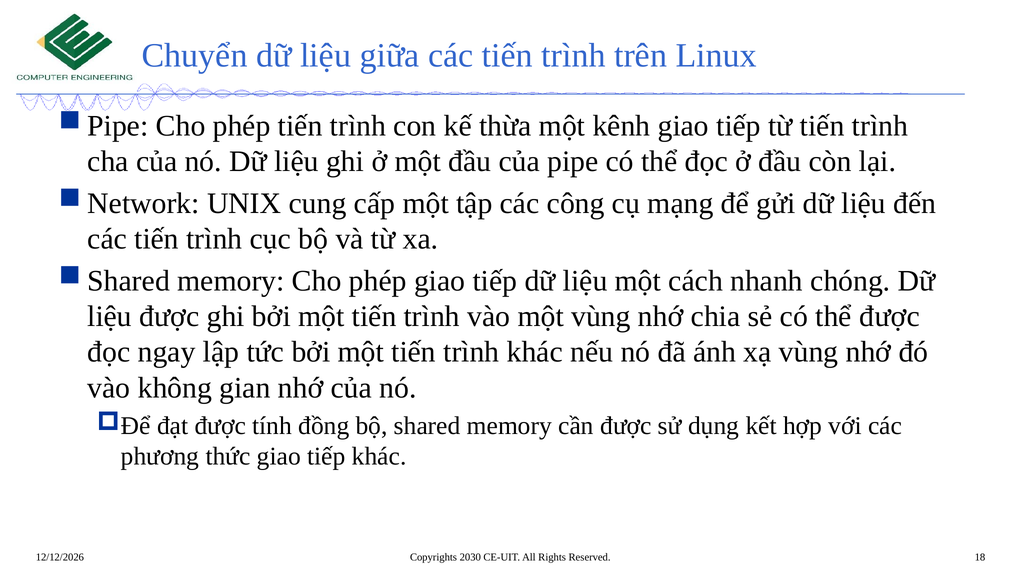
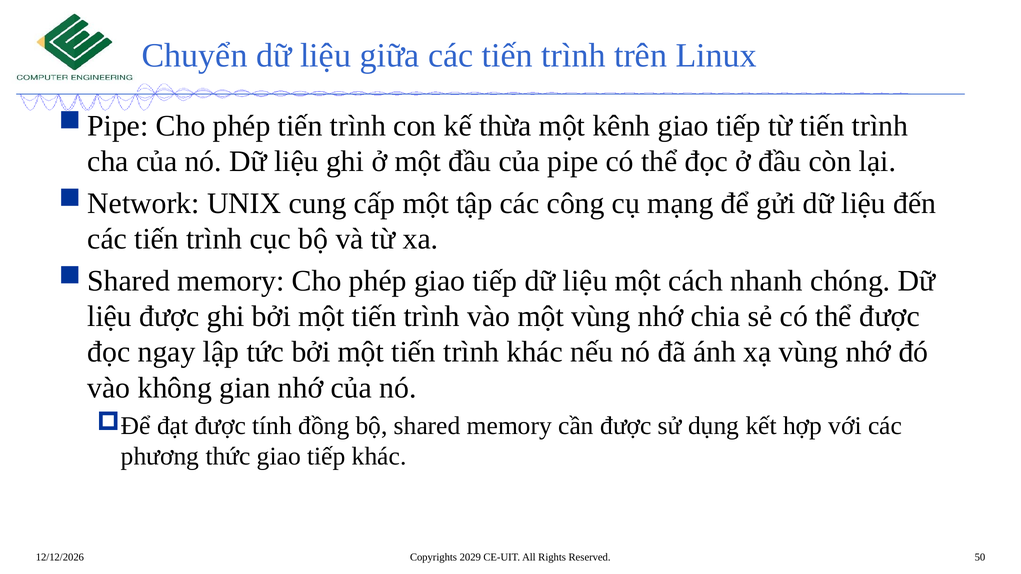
2030: 2030 -> 2029
18: 18 -> 50
